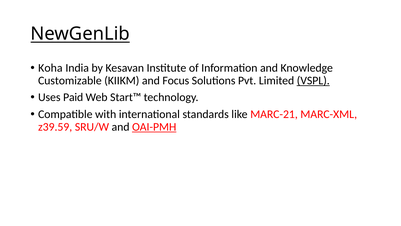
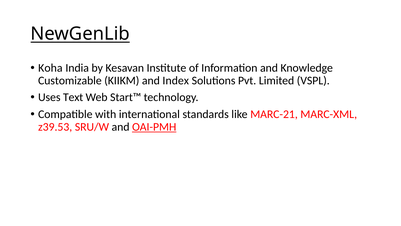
Focus: Focus -> Index
VSPL underline: present -> none
Paid: Paid -> Text
z39.59: z39.59 -> z39.53
